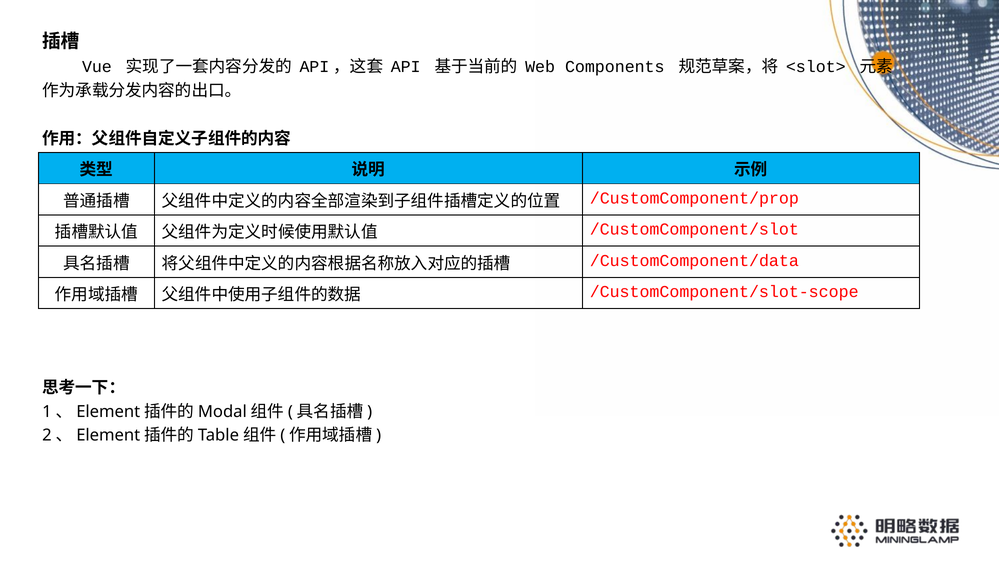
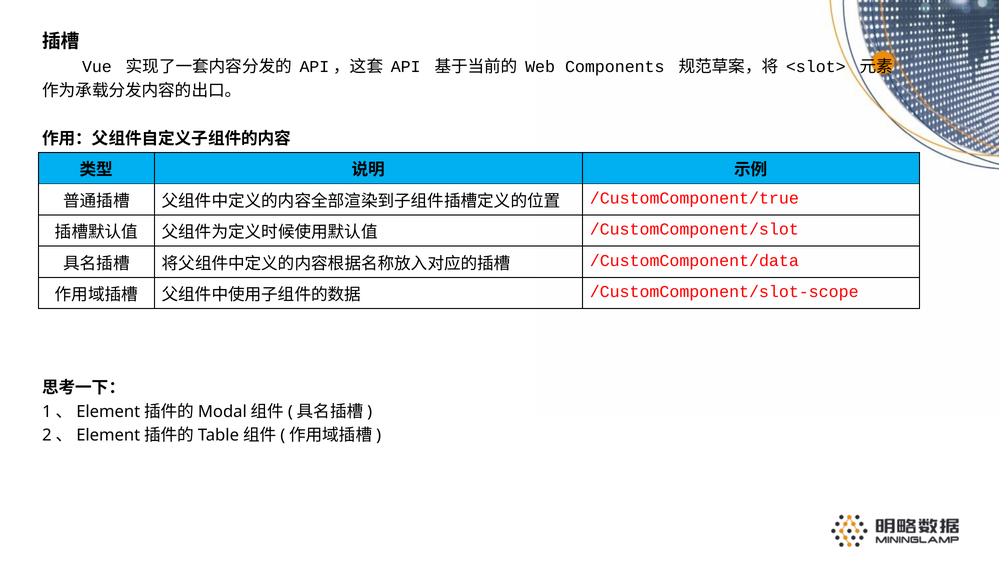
/CustomComponent/prop: /CustomComponent/prop -> /CustomComponent/true
